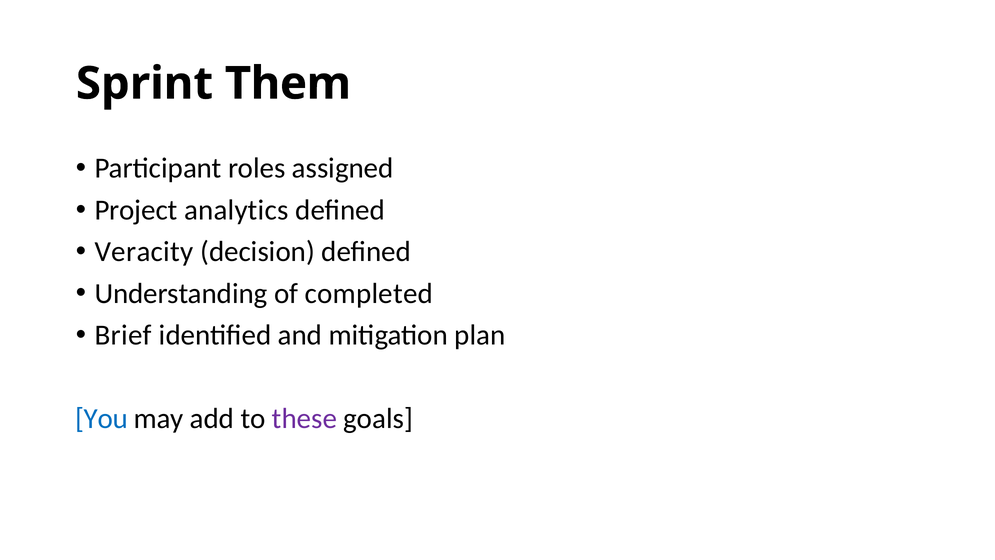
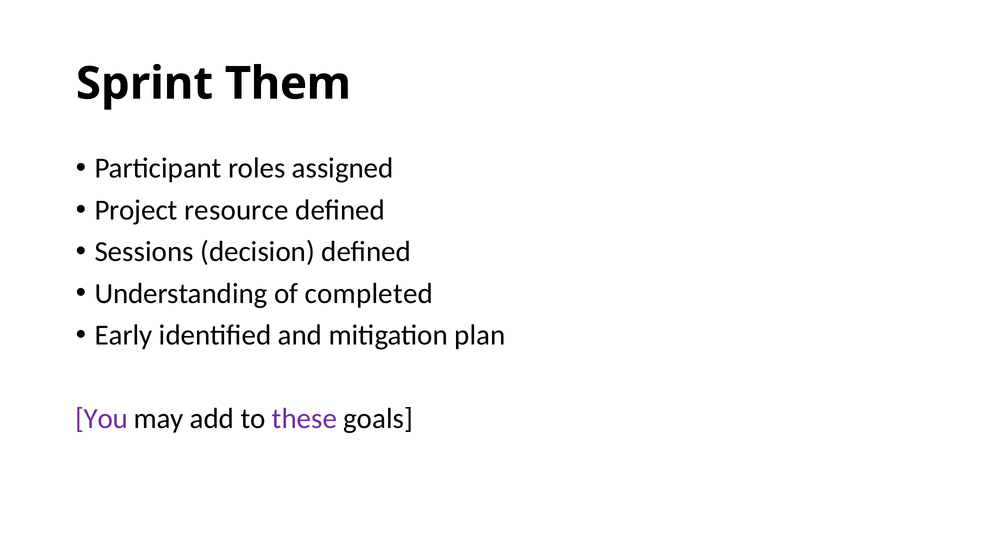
analytics: analytics -> resource
Veracity: Veracity -> Sessions
Brief: Brief -> Early
You colour: blue -> purple
